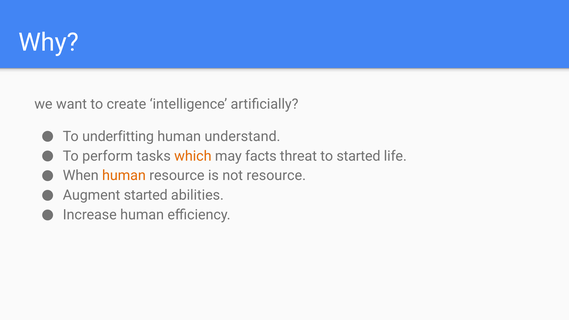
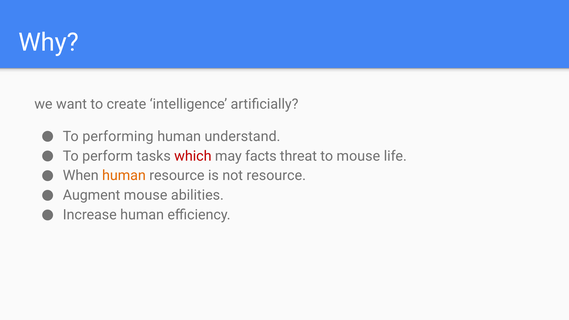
underfitting: underfitting -> performing
which colour: orange -> red
to started: started -> mouse
Augment started: started -> mouse
